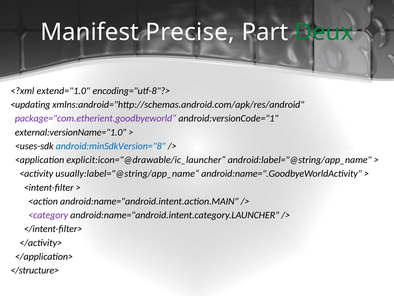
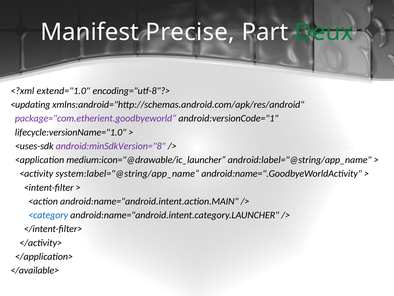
external:versionName="1.0: external:versionName="1.0 -> lifecycle:versionName="1.0
android:minSdkVersion="8 colour: blue -> purple
explicit:icon="@drawable/ic_launcher“: explicit:icon="@drawable/ic_launcher“ -> medium:icon="@drawable/ic_launcher“
usually:label="@string/app_name“: usually:label="@string/app_name“ -> system:label="@string/app_name“
<category colour: purple -> blue
</structure>: </structure> -> </available>
